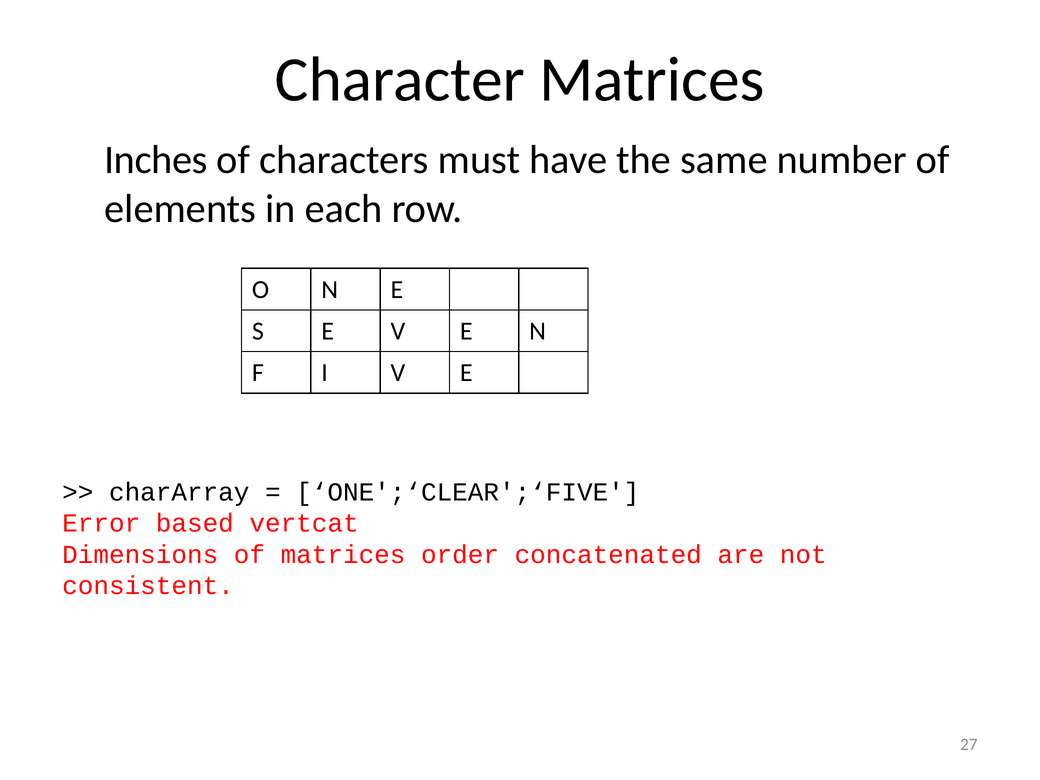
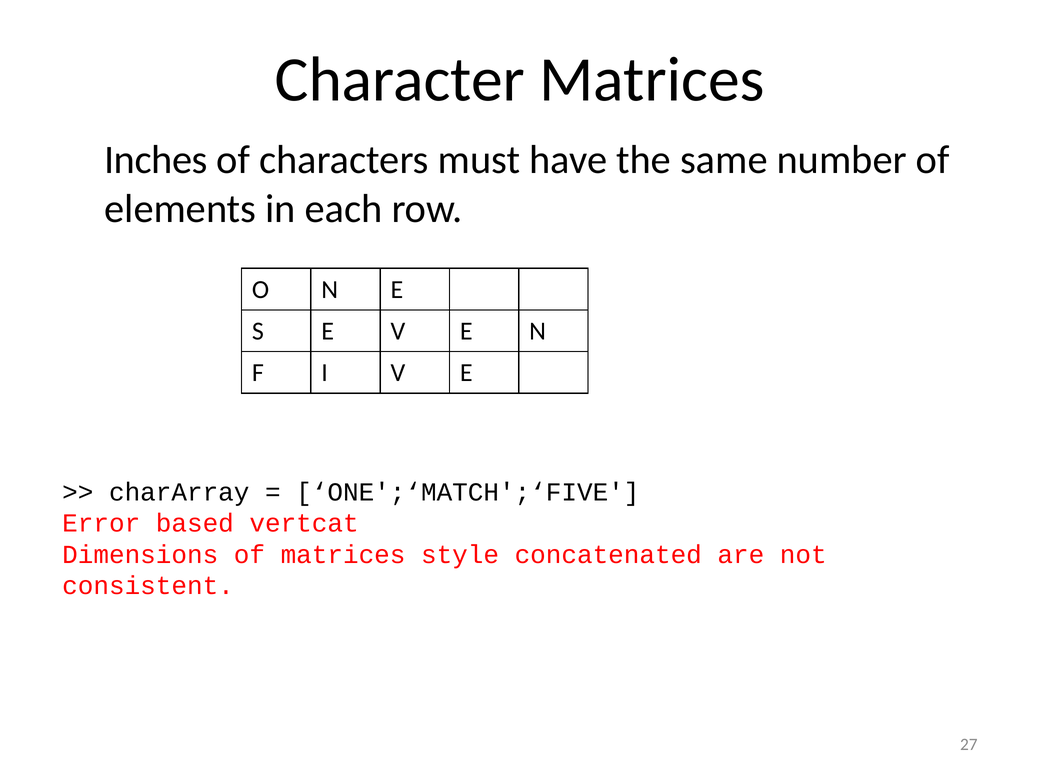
ONE';‘CLEAR';‘FIVE: ONE';‘CLEAR';‘FIVE -> ONE';‘MATCH';‘FIVE
order: order -> style
